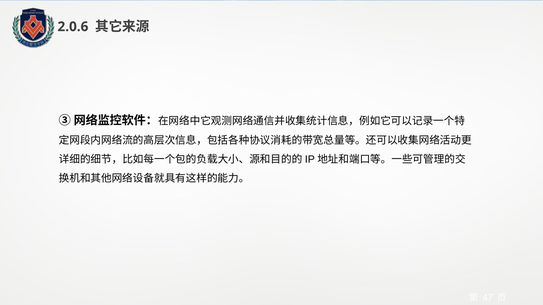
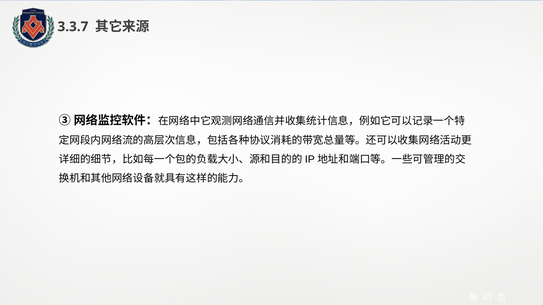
2.0.6: 2.0.6 -> 3.3.7
